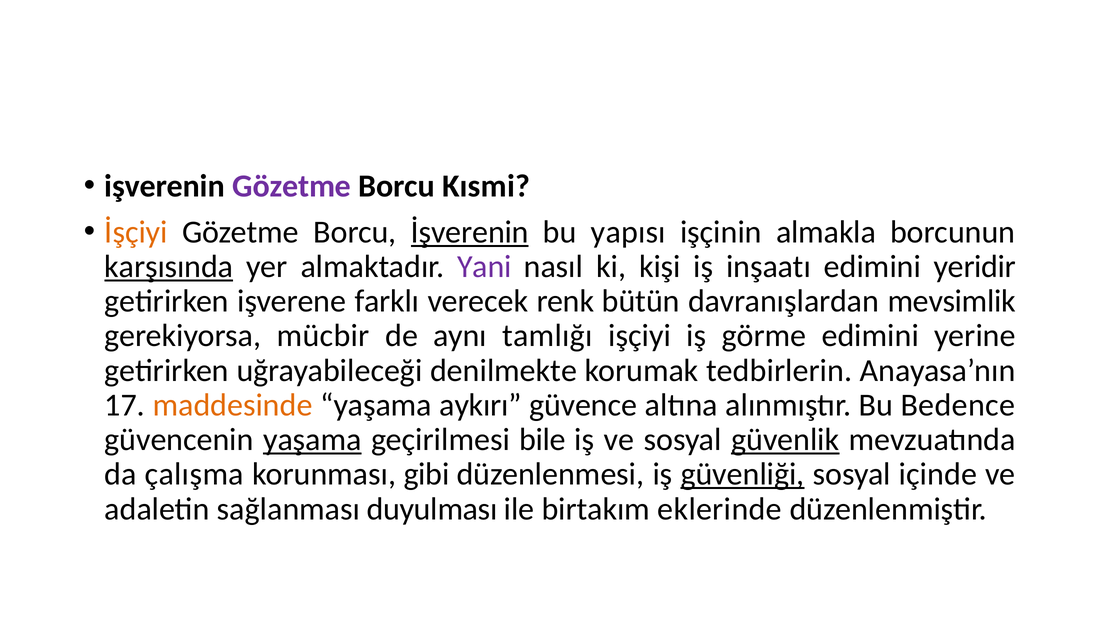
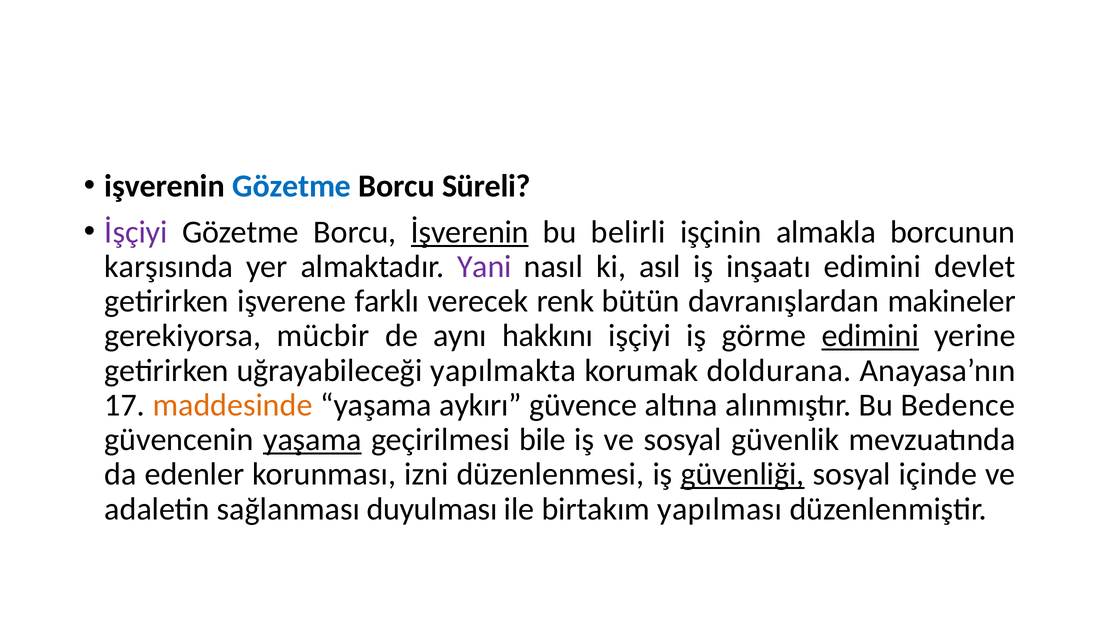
Gözetme at (292, 186) colour: purple -> blue
Kısmi: Kısmi -> Süreli
İşçiyi colour: orange -> purple
yapısı: yapısı -> belirli
karşısında underline: present -> none
kişi: kişi -> asıl
yeridir: yeridir -> devlet
mevsimlik: mevsimlik -> makineler
tamlığı: tamlığı -> hakkını
edimini at (870, 336) underline: none -> present
denilmekte: denilmekte -> yapılmakta
tedbirlerin: tedbirlerin -> doldurana
güvenlik underline: present -> none
çalışma: çalışma -> edenler
gibi: gibi -> izni
eklerinde: eklerinde -> yapılması
